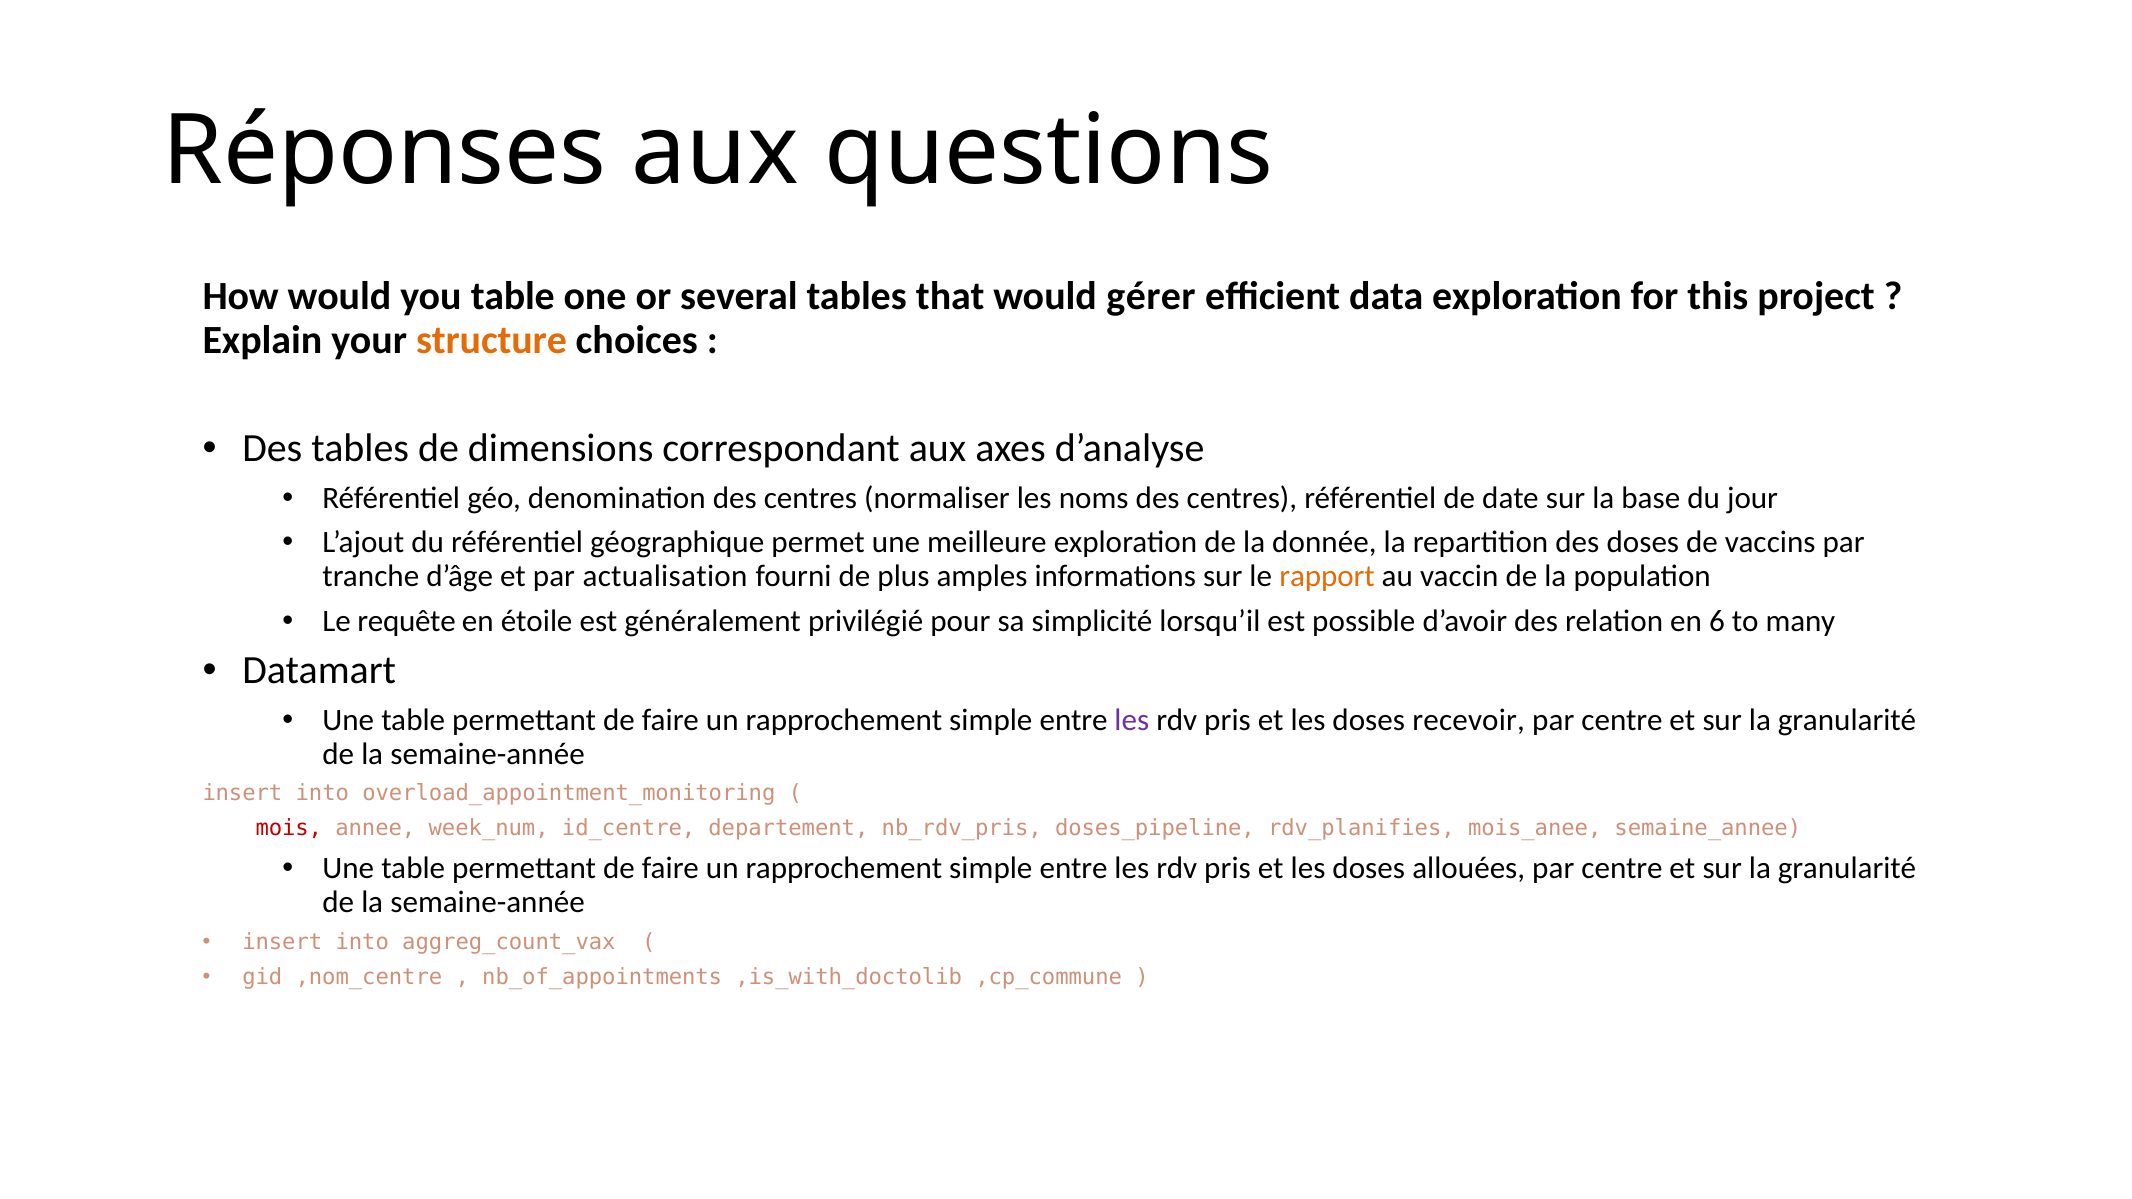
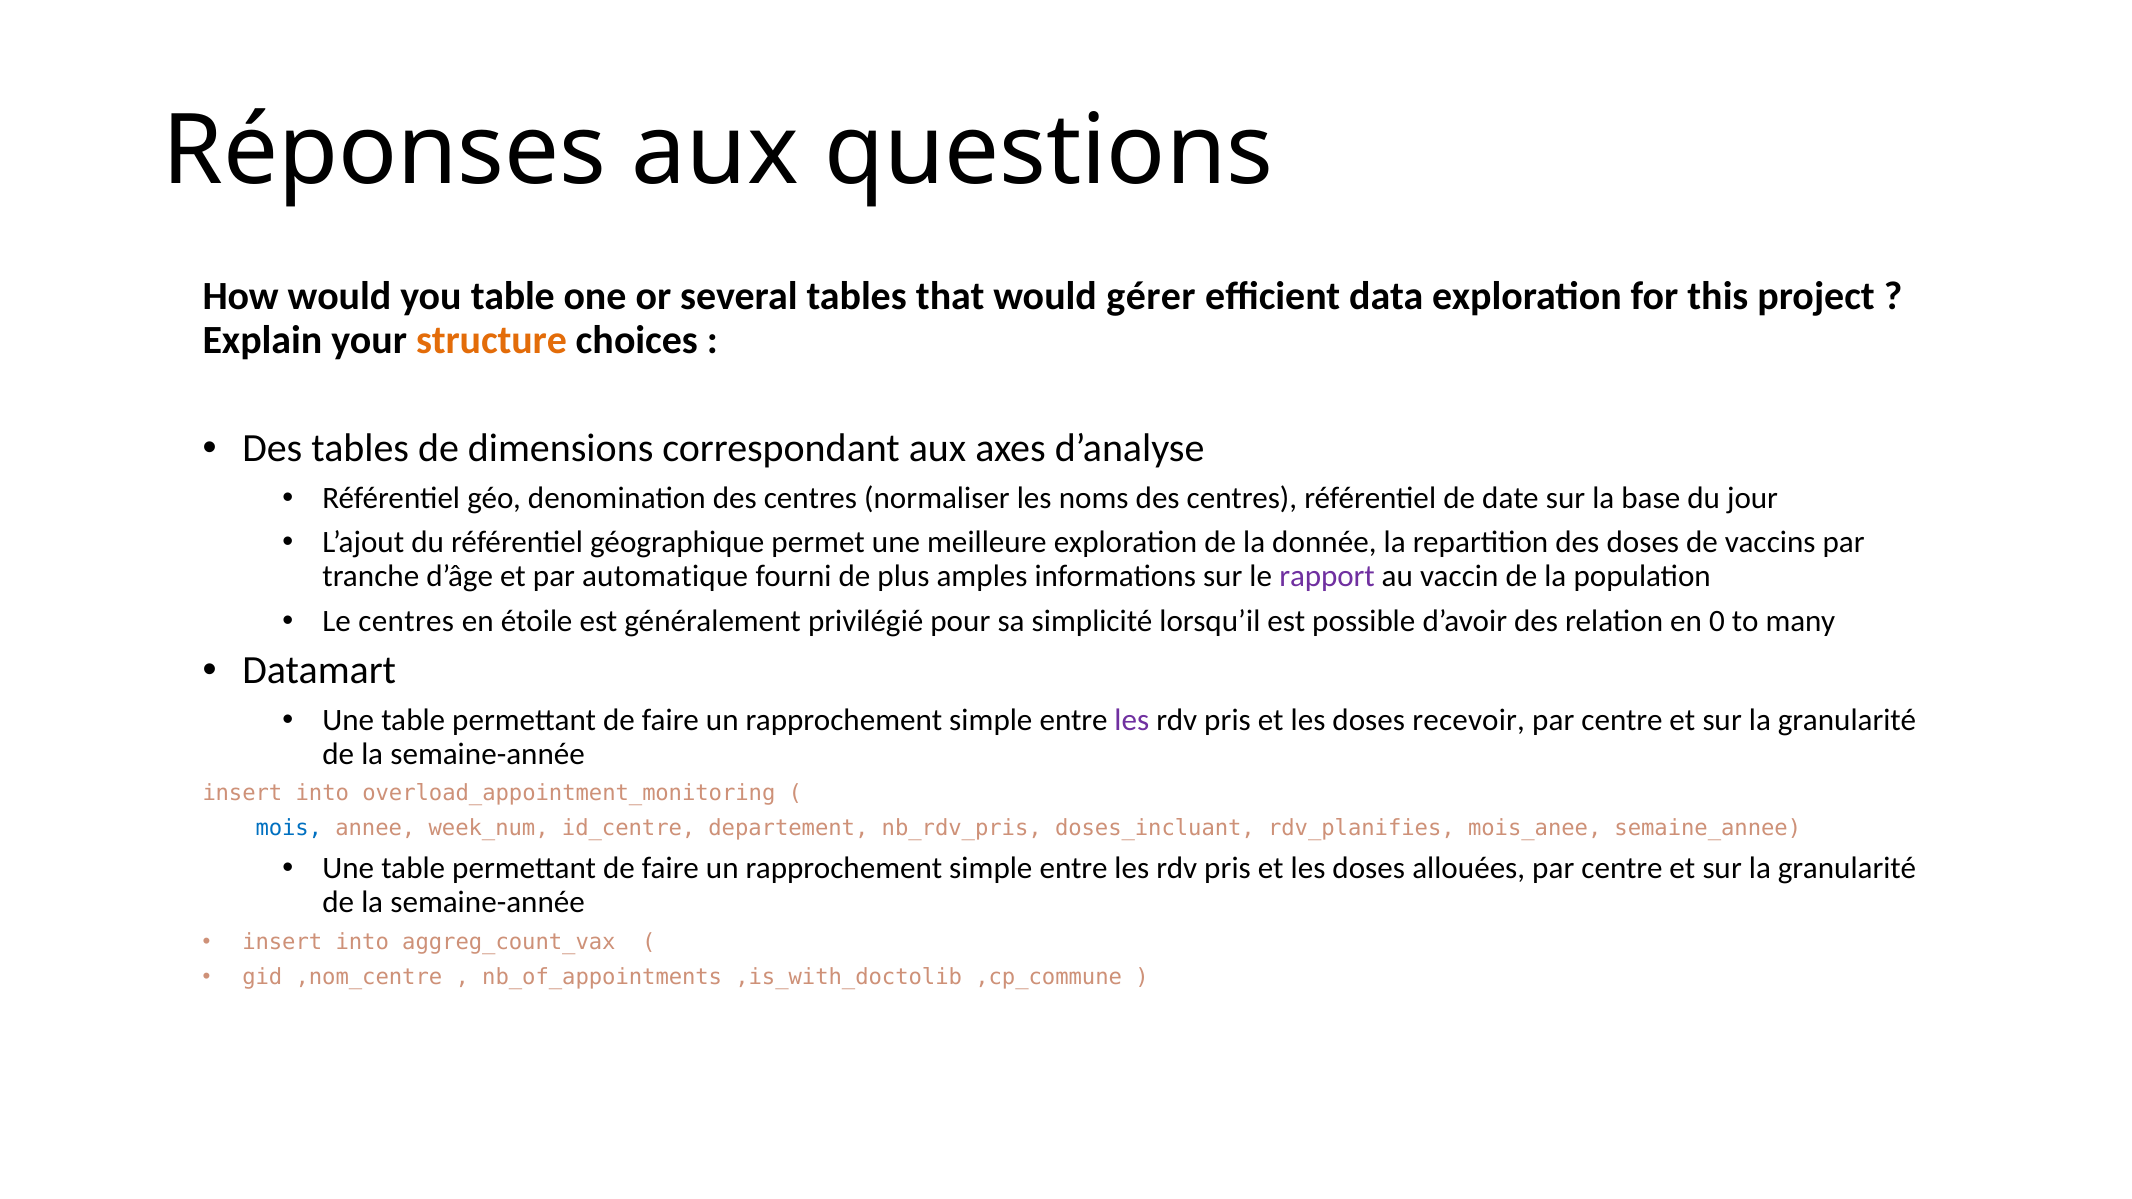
actualisation: actualisation -> automatique
rapport colour: orange -> purple
Le requête: requête -> centres
6: 6 -> 0
mois colour: red -> blue
doses_pipeline: doses_pipeline -> doses_incluant
